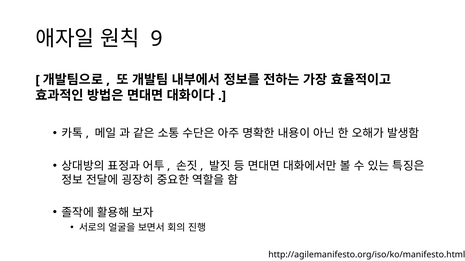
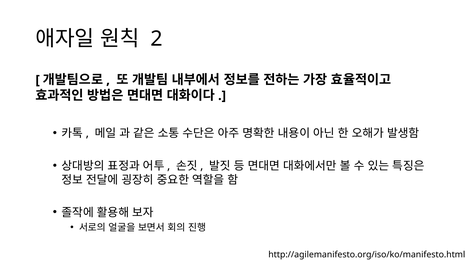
9: 9 -> 2
